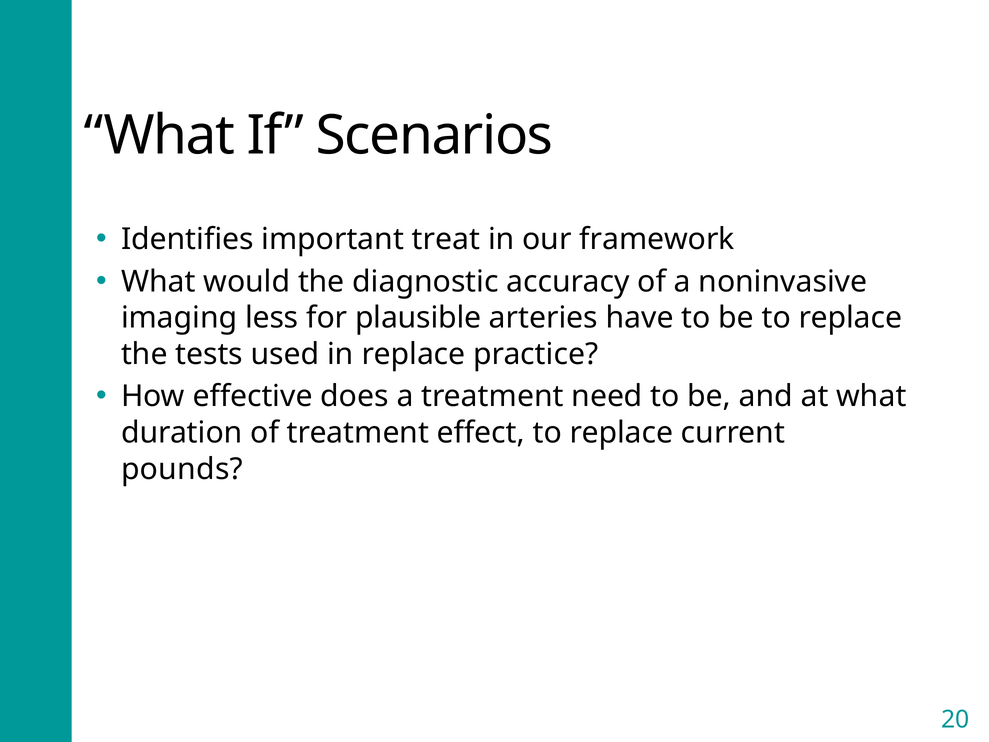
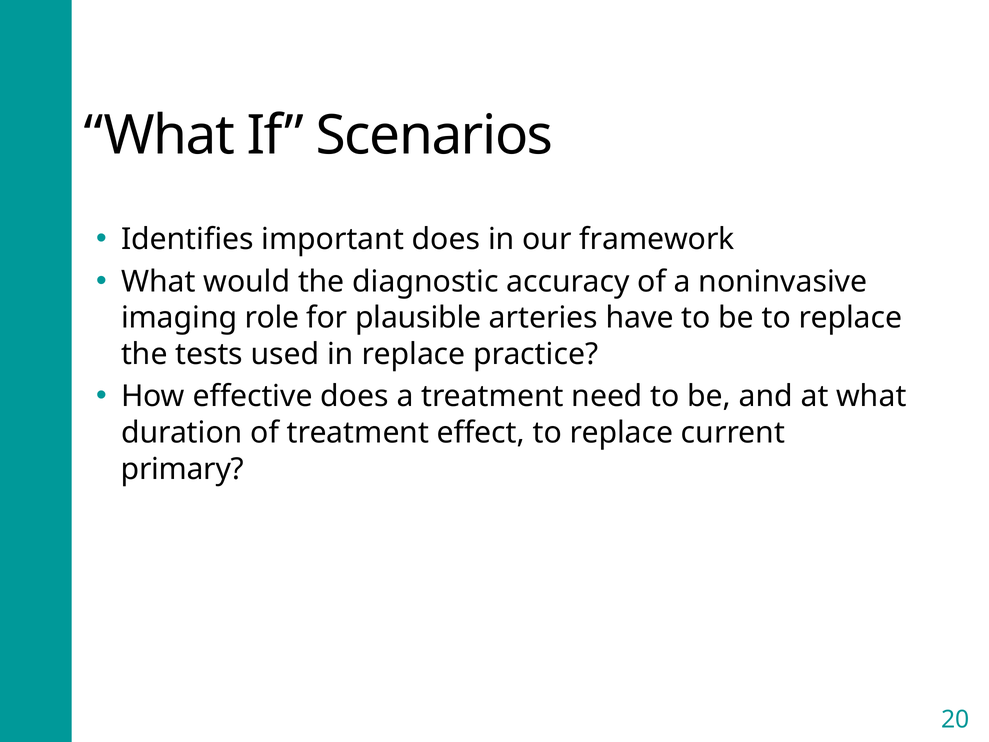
important treat: treat -> does
less: less -> role
pounds: pounds -> primary
